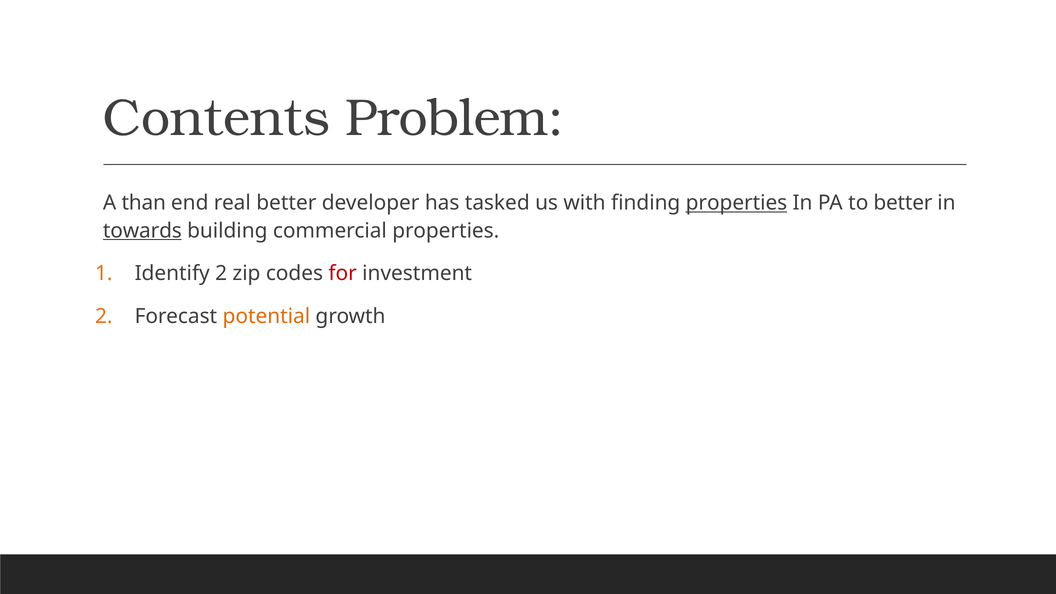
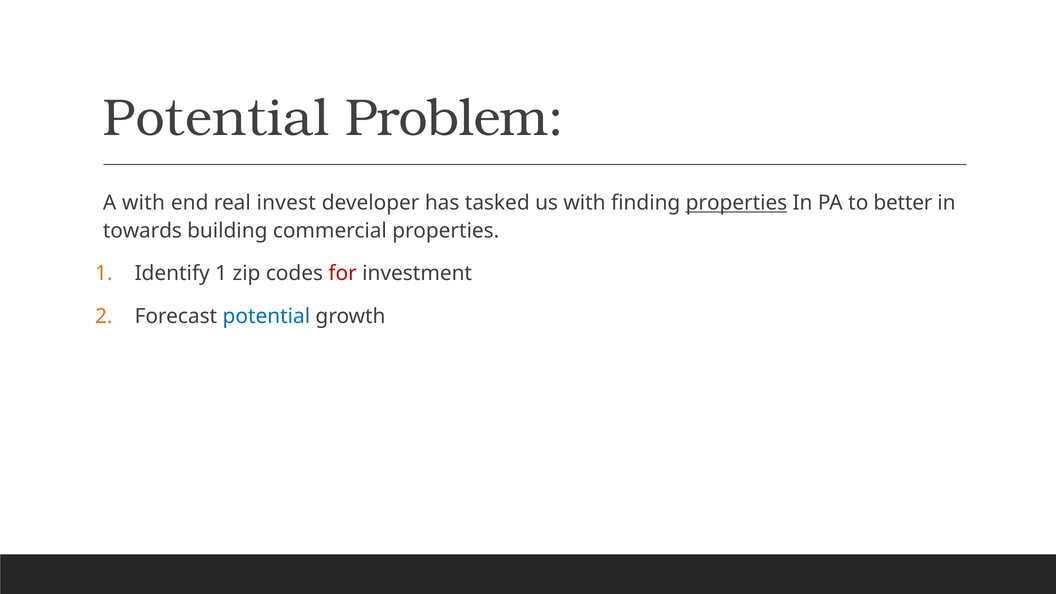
Contents at (216, 118): Contents -> Potential
A than: than -> with
real better: better -> invest
towards underline: present -> none
Identify 2: 2 -> 1
potential at (266, 317) colour: orange -> blue
